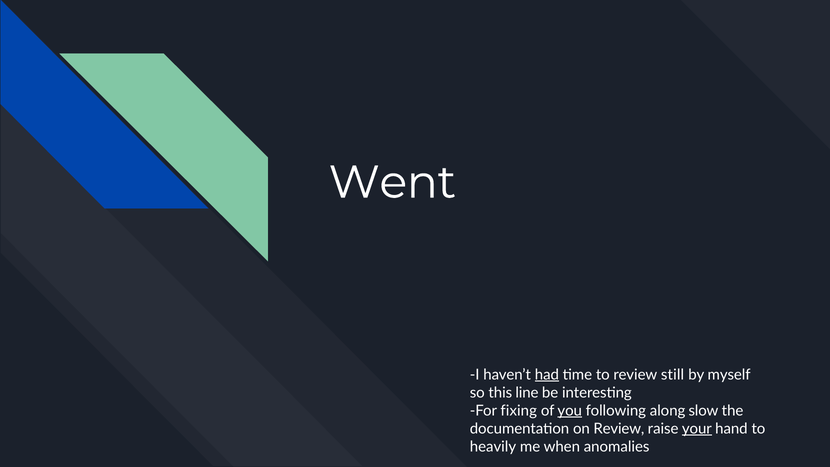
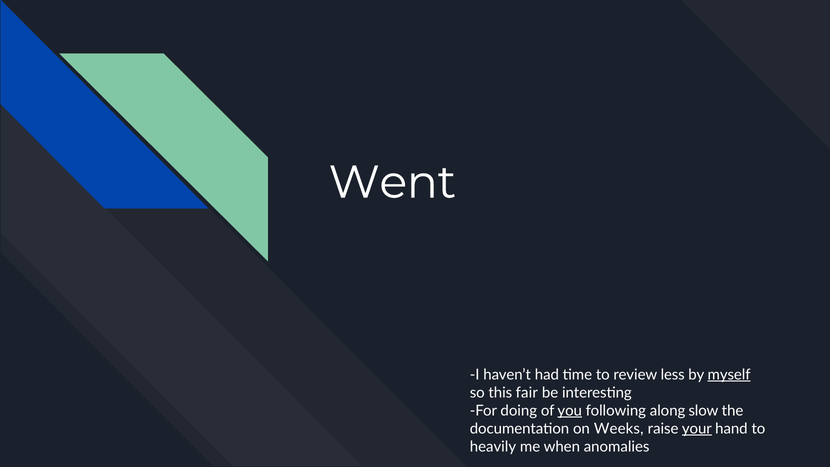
had underline: present -> none
still: still -> less
myself underline: none -> present
line: line -> fair
fixing: fixing -> doing
on Review: Review -> Weeks
